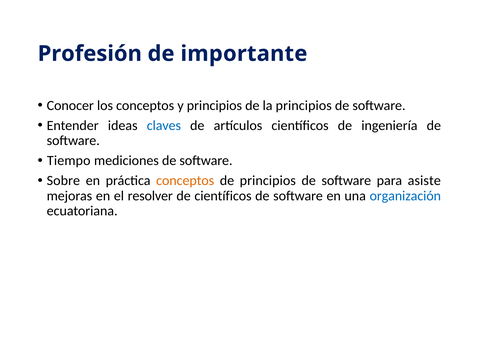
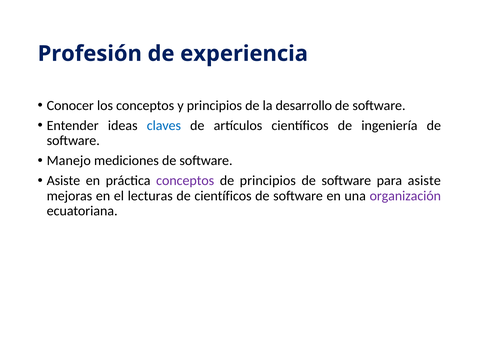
importante: importante -> experiencia
la principios: principios -> desarrollo
Tiempo: Tiempo -> Manejo
Sobre at (63, 181): Sobre -> Asiste
conceptos at (185, 181) colour: orange -> purple
resolver: resolver -> lecturas
organización colour: blue -> purple
